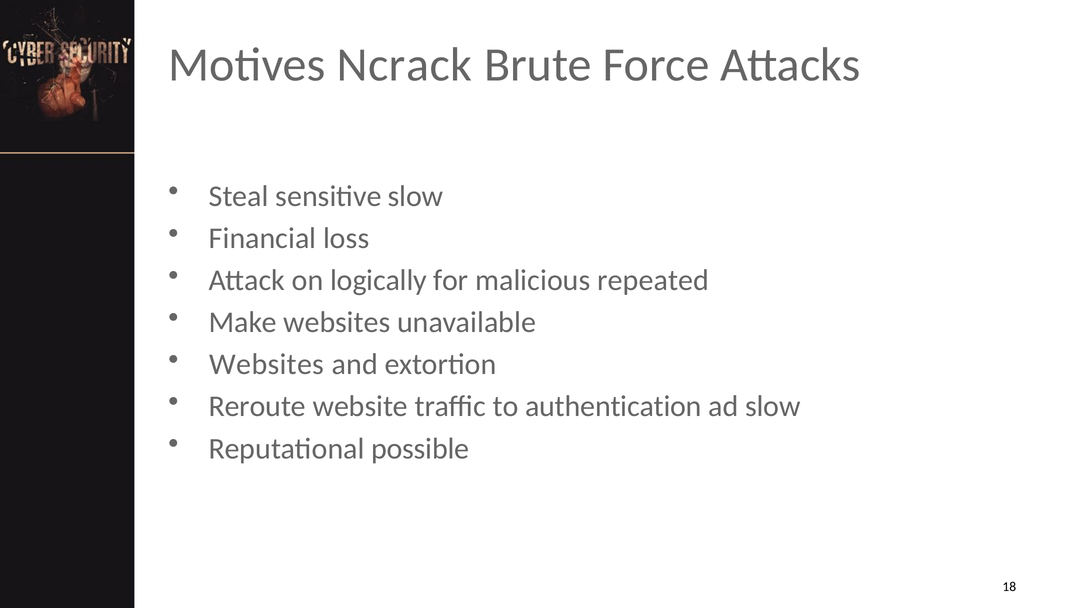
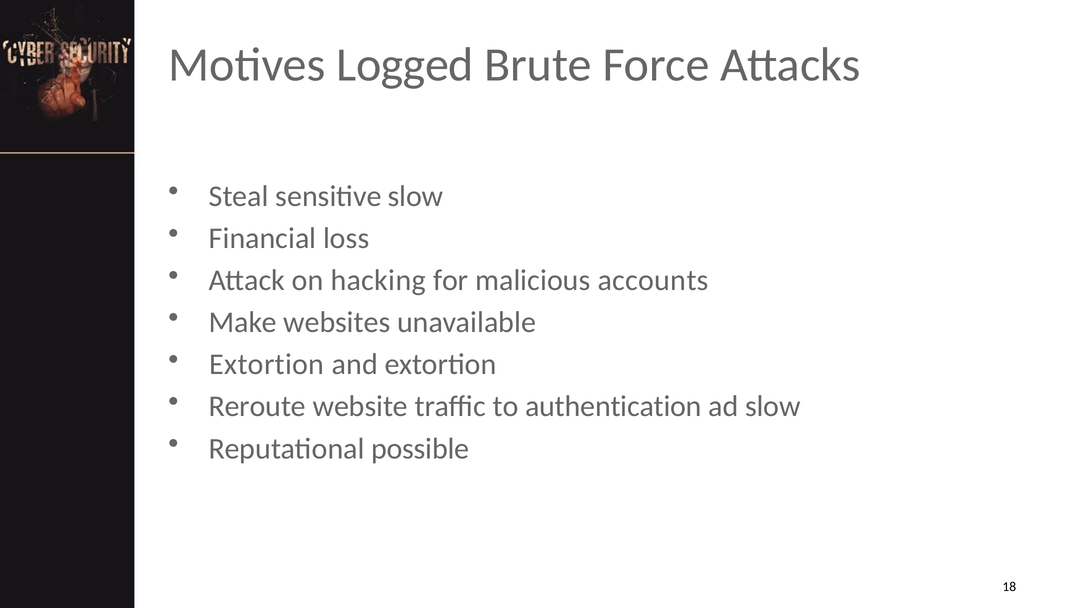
Ncrack: Ncrack -> Logged
logically: logically -> hacking
repeated: repeated -> accounts
Websites at (267, 365): Websites -> Extortion
